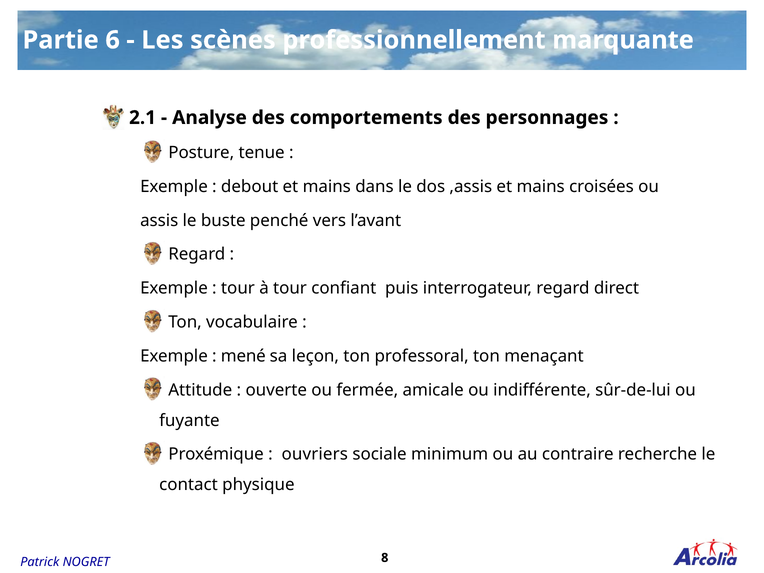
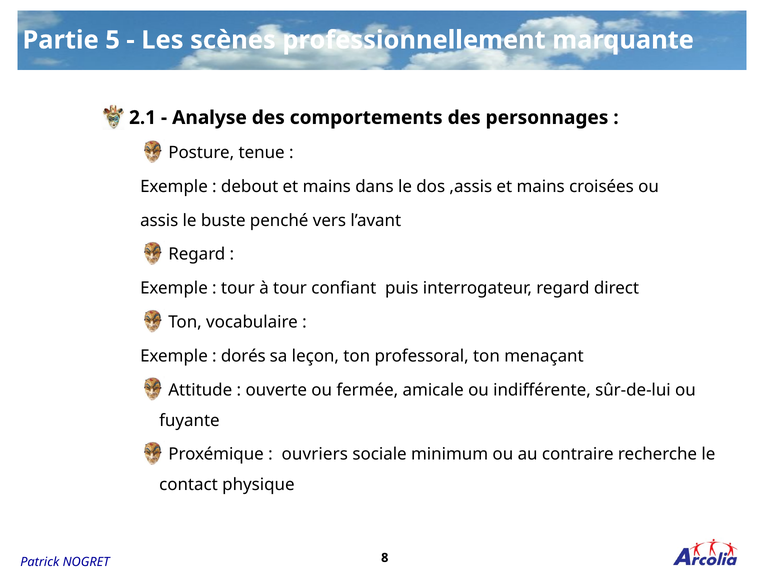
6: 6 -> 5
mené: mené -> dorés
